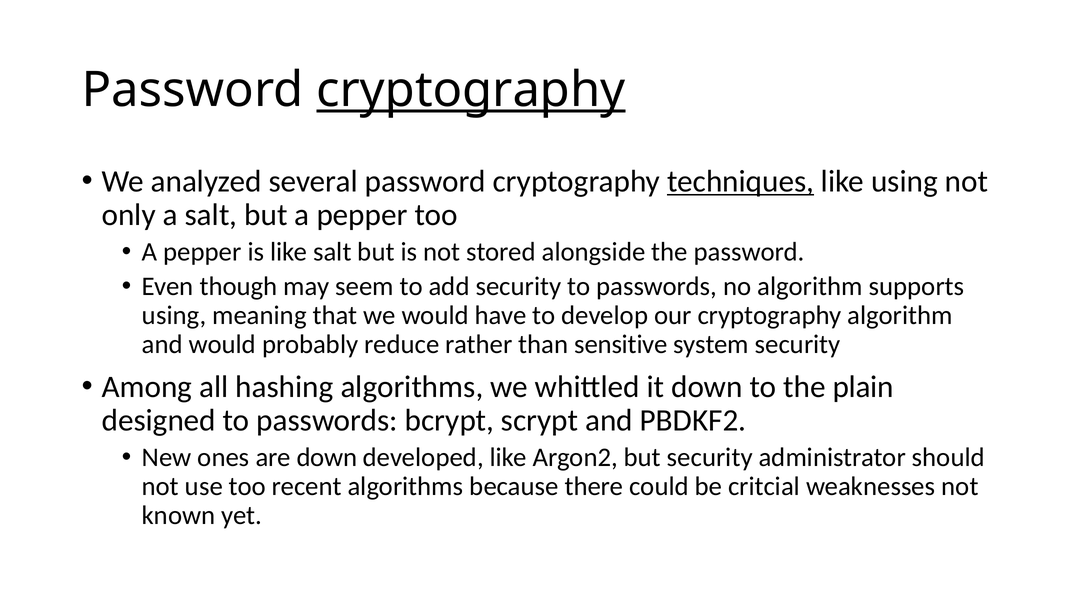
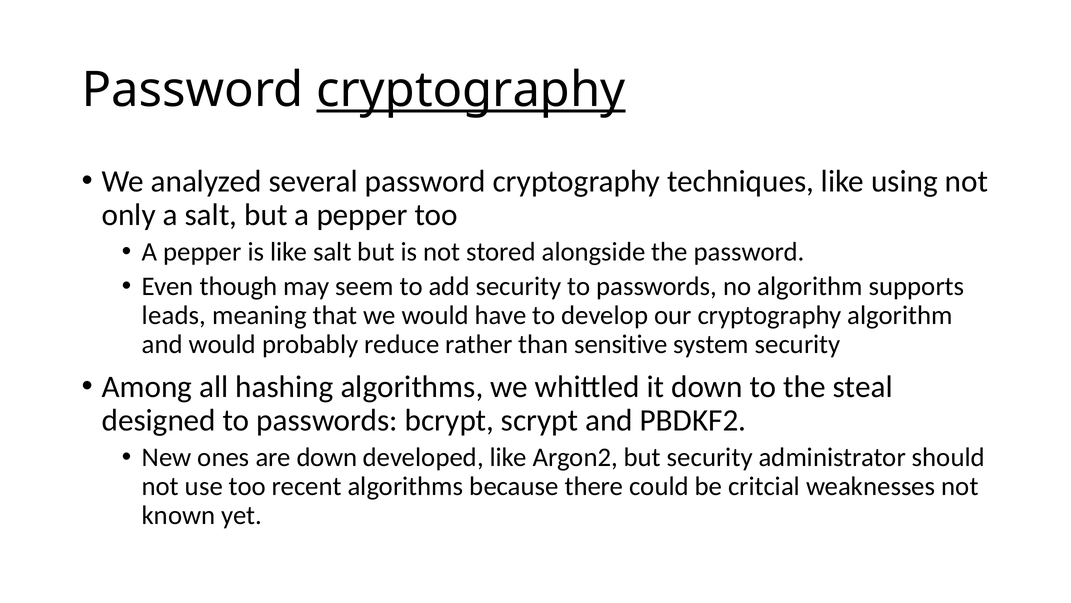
techniques underline: present -> none
using at (174, 315): using -> leads
plain: plain -> steal
